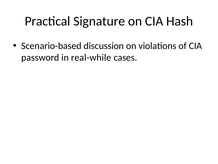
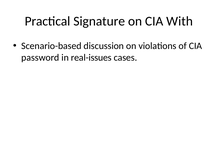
Hash: Hash -> With
real-while: real-while -> real-issues
